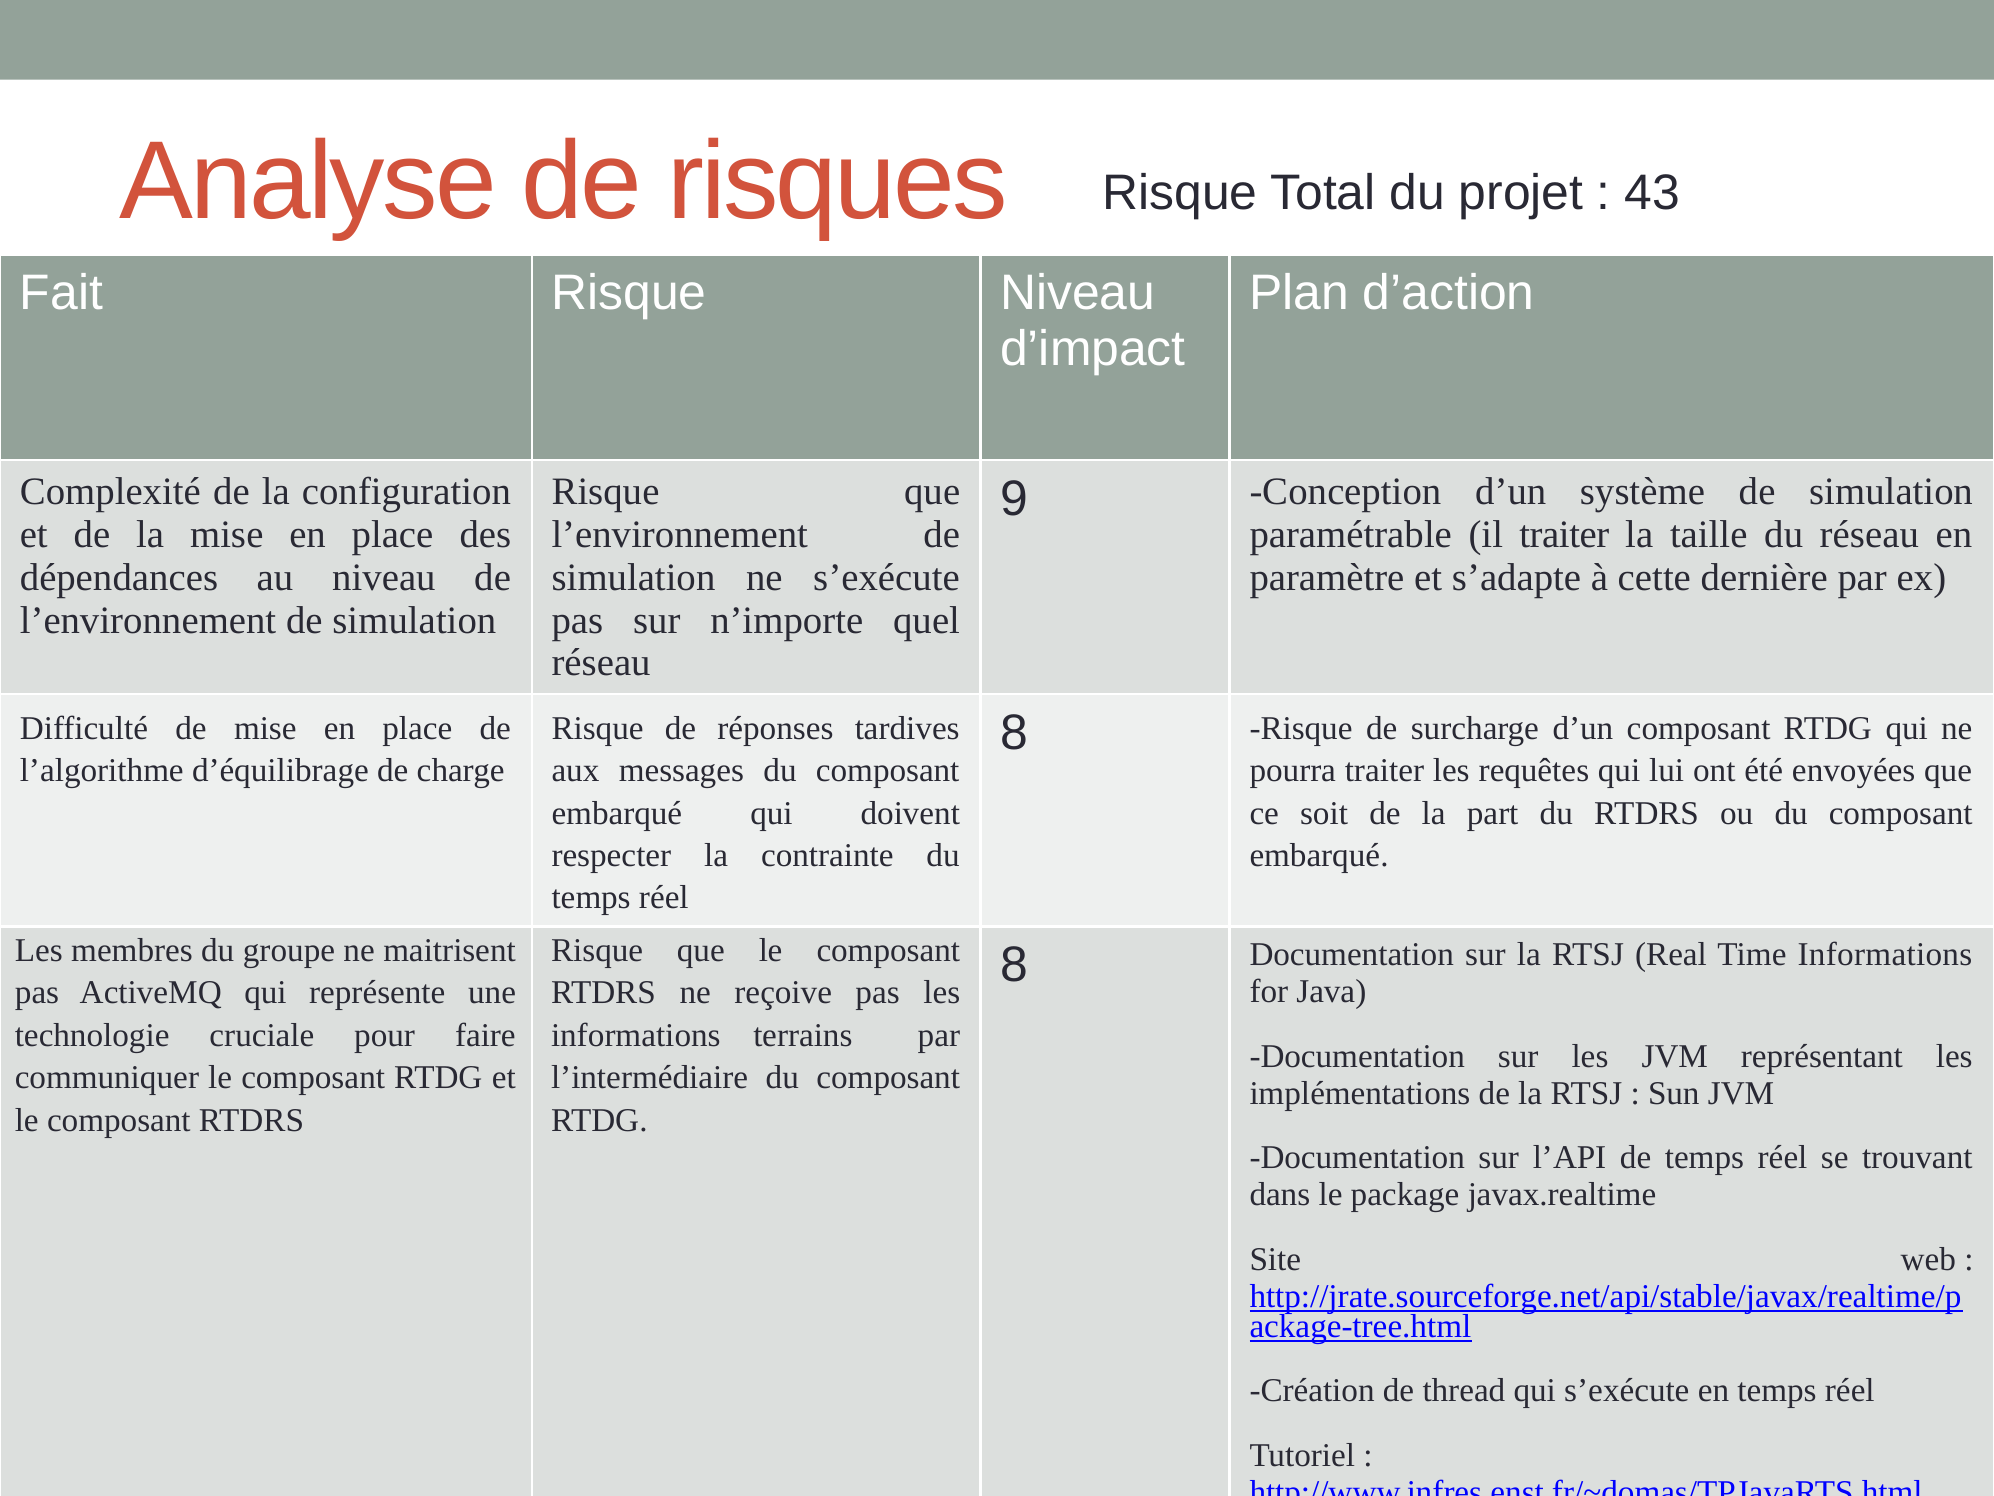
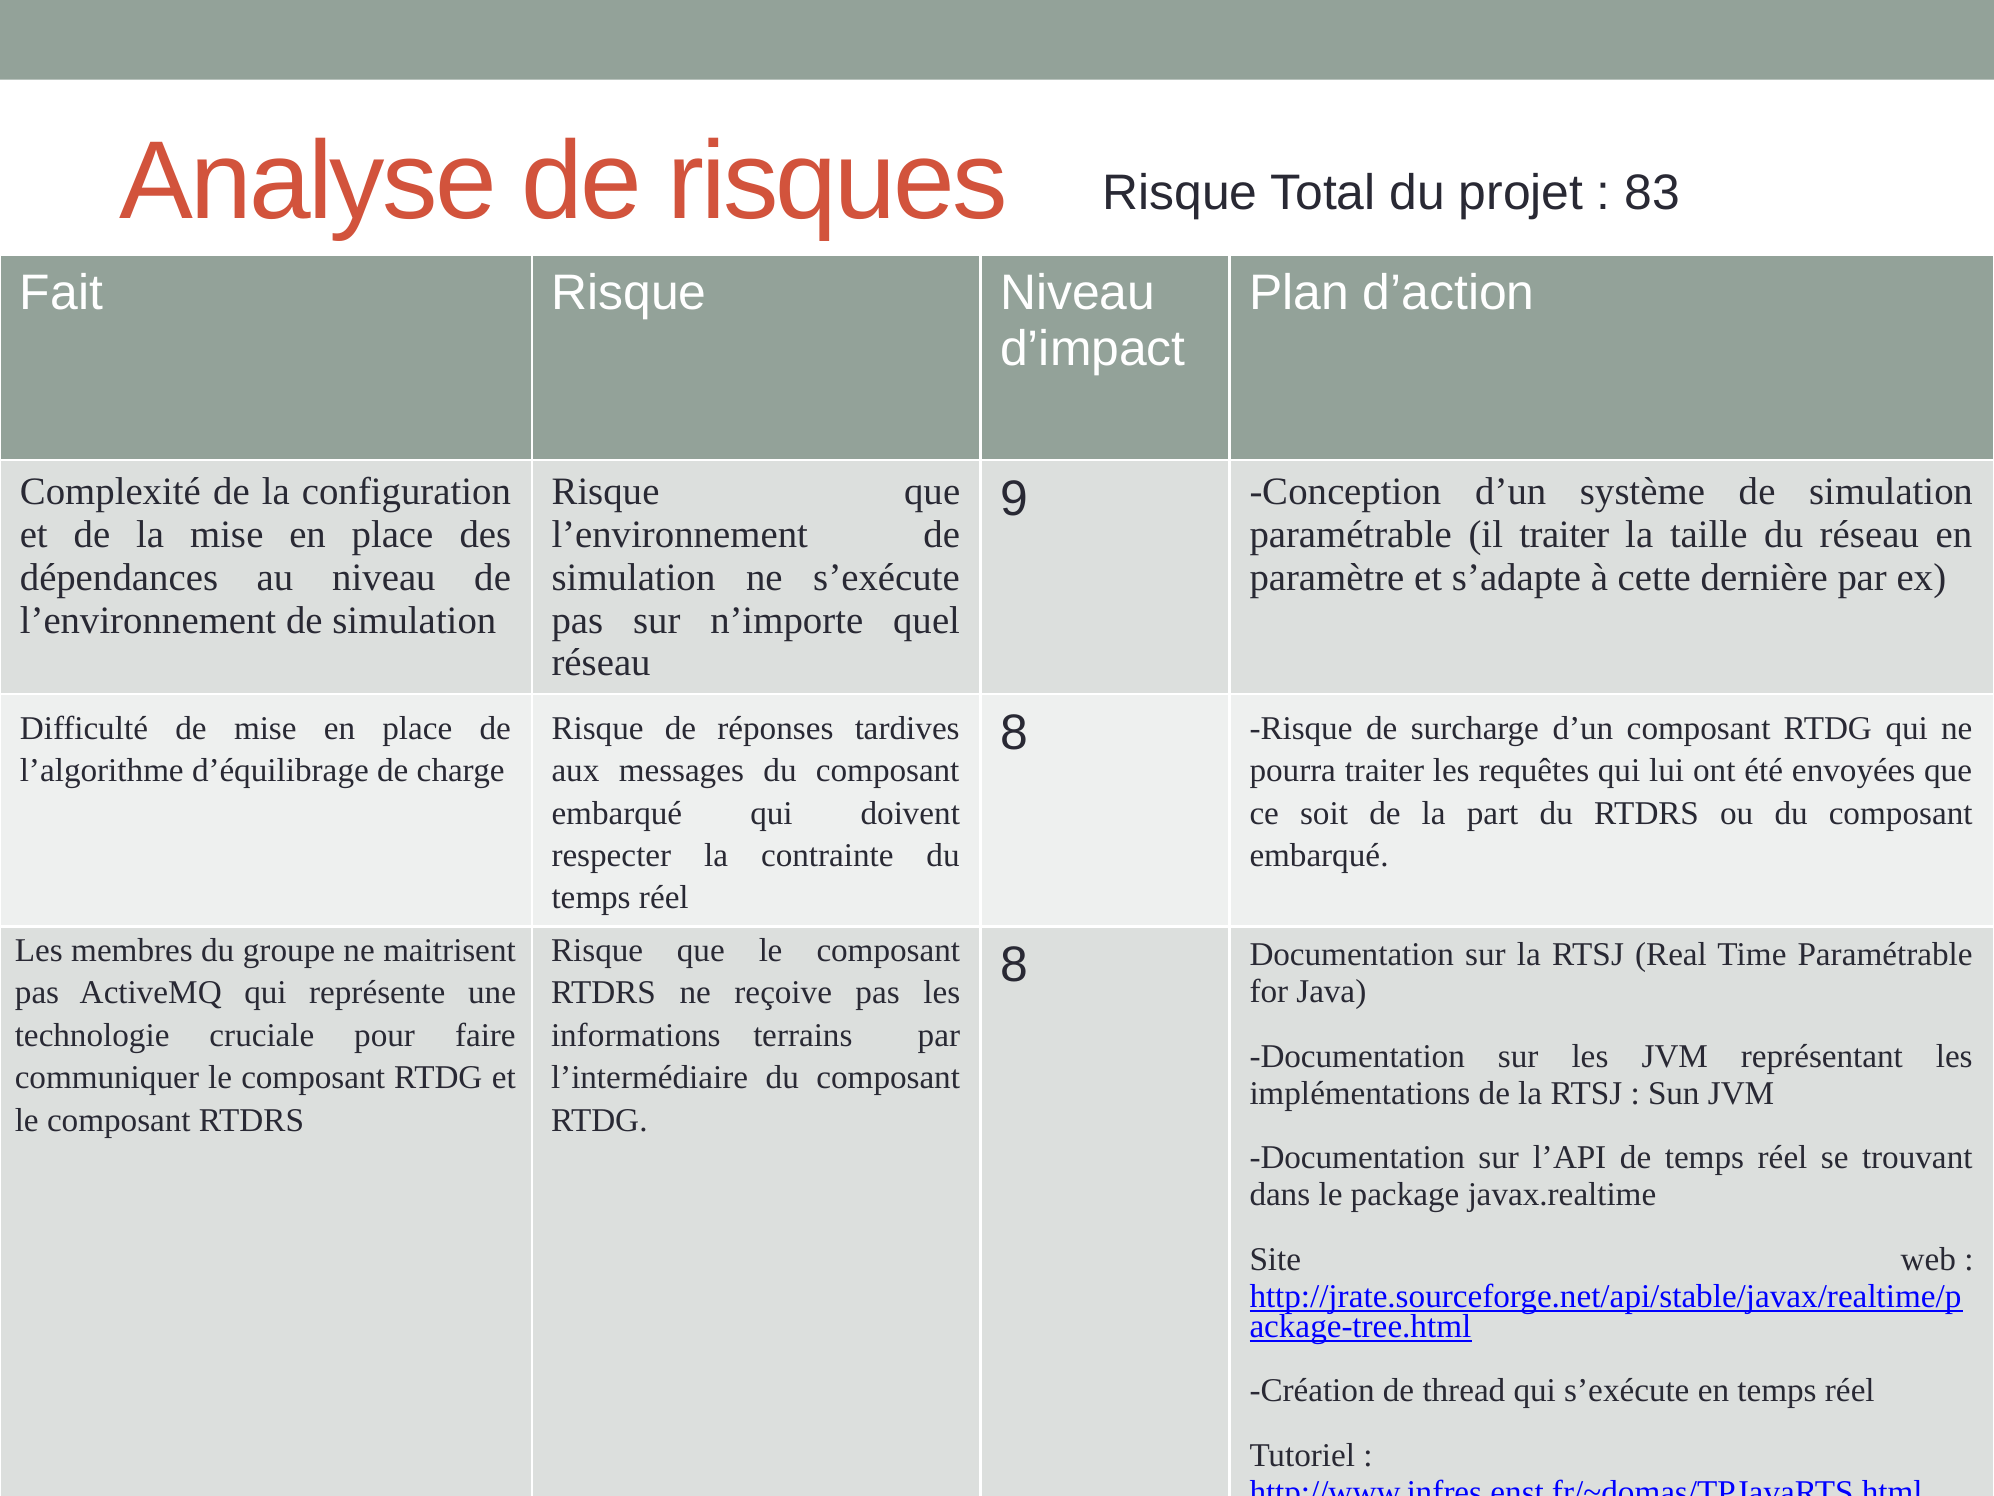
43: 43 -> 83
Time Informations: Informations -> Paramétrable
